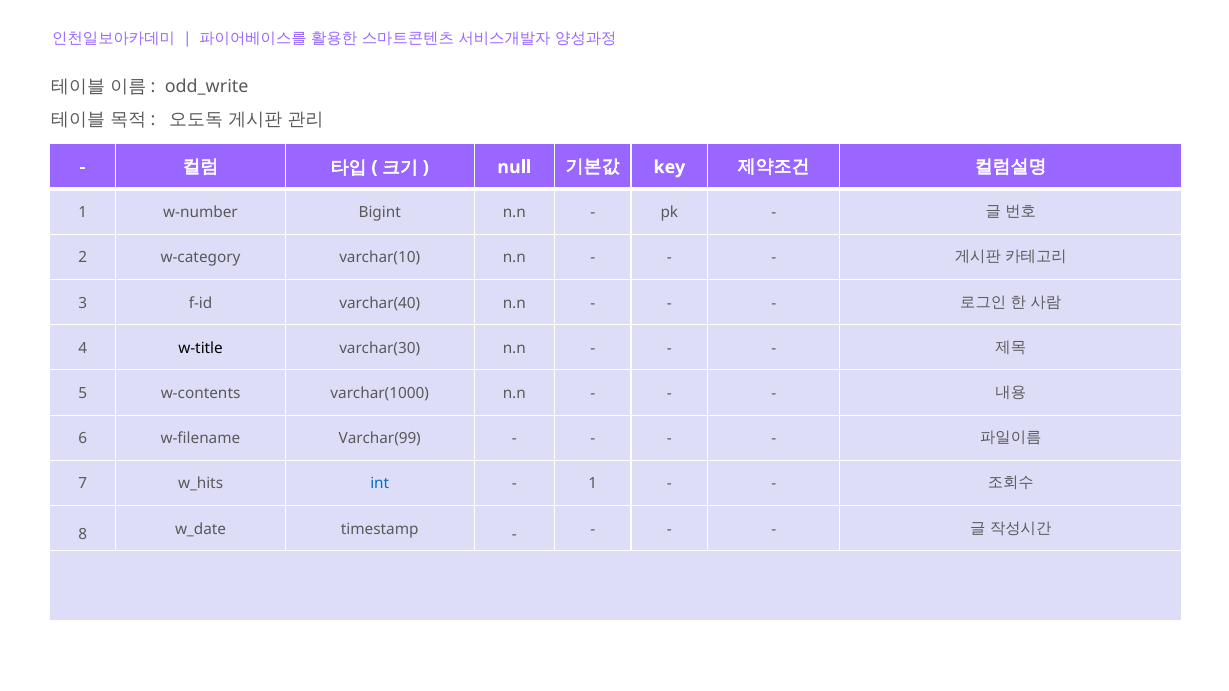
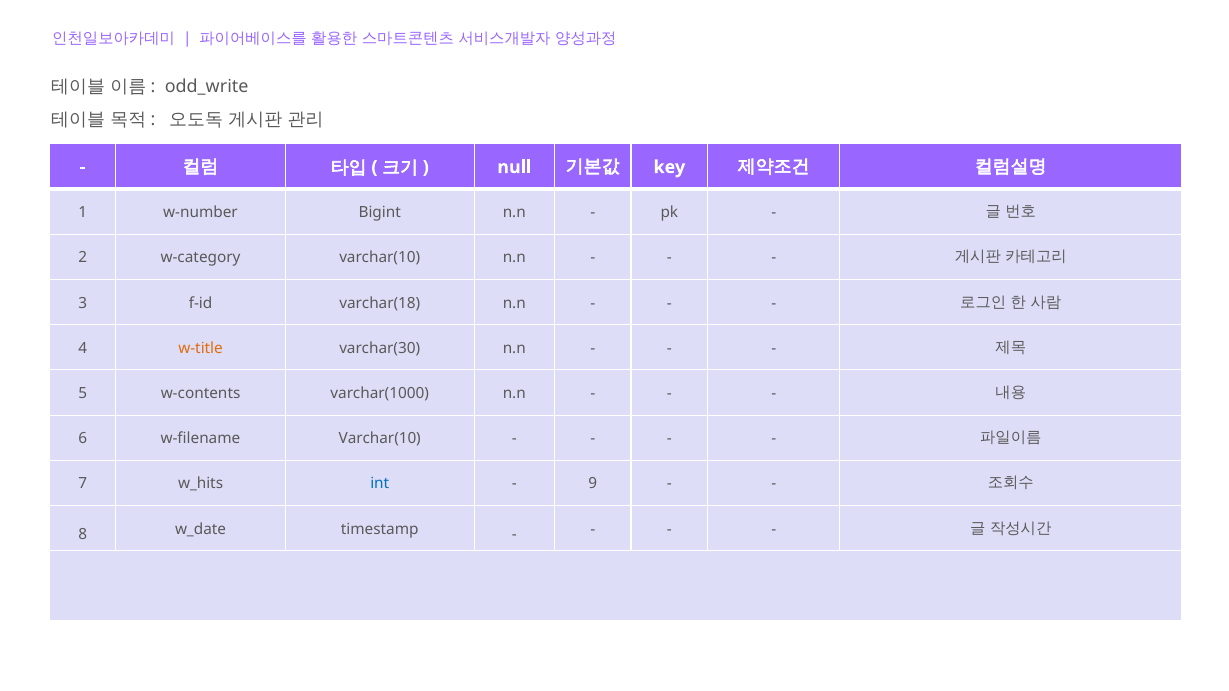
varchar(40: varchar(40 -> varchar(18
w-title colour: black -> orange
w-filename Varchar(99: Varchar(99 -> Varchar(10
1 at (593, 484): 1 -> 9
